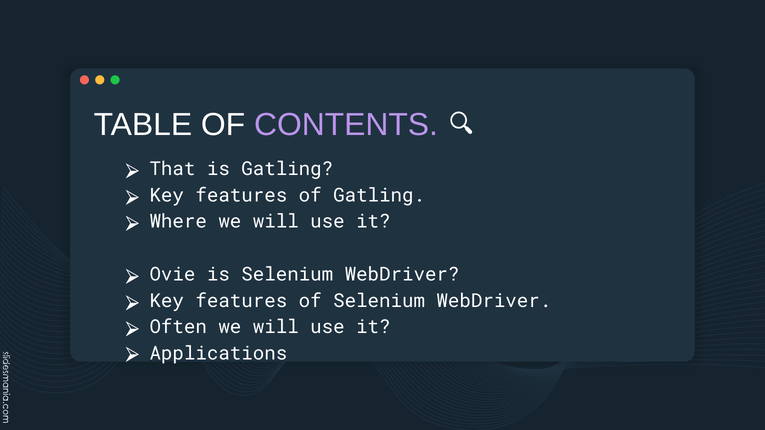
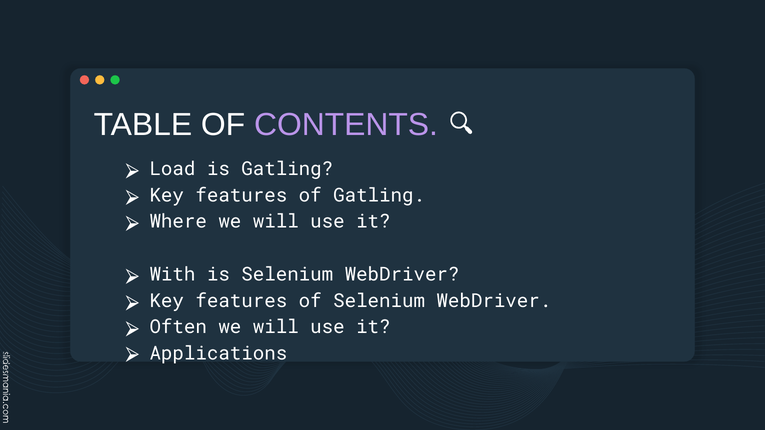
That: That -> Load
Ovie: Ovie -> With
